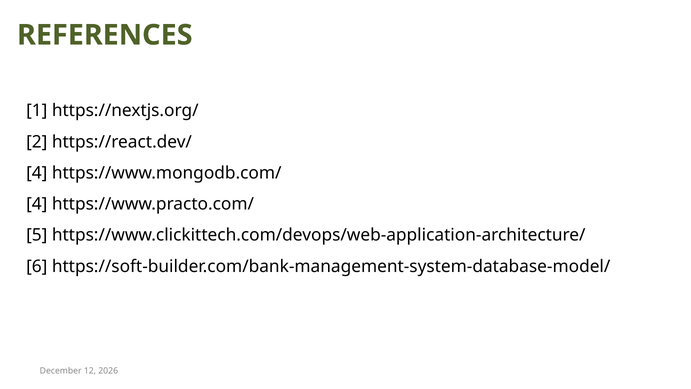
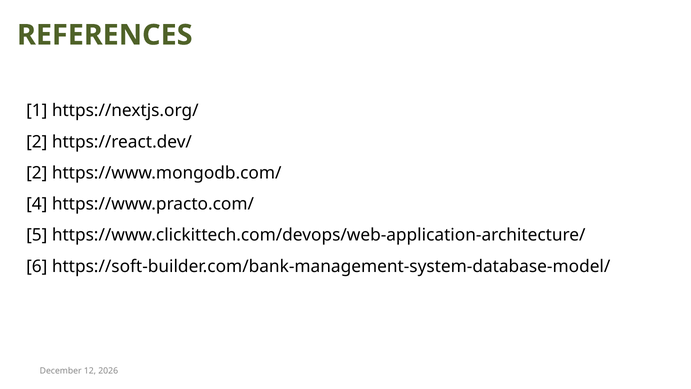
4 at (37, 173): 4 -> 2
